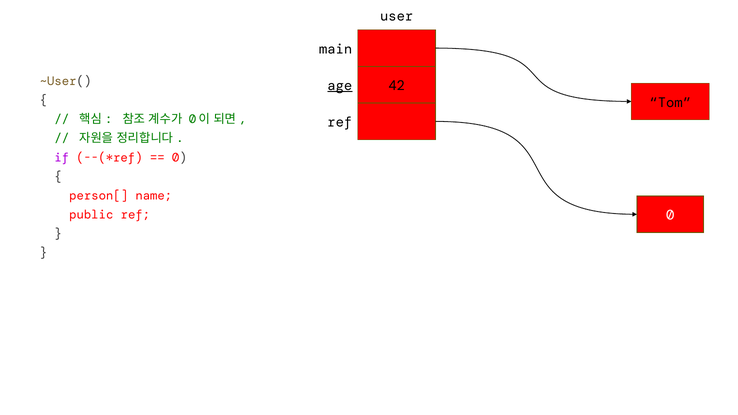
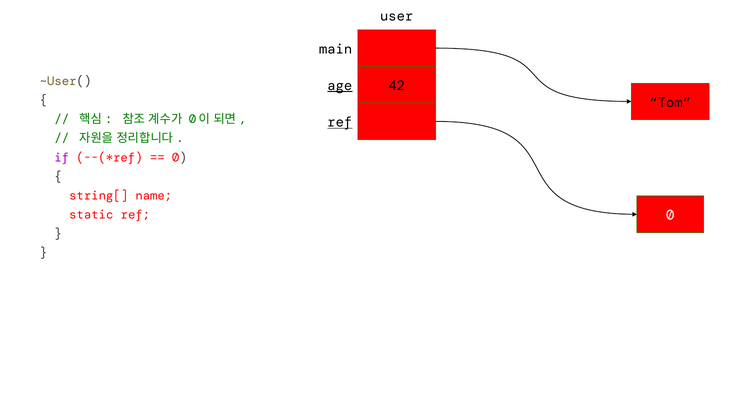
ref at (340, 122) underline: none -> present
person[: person[ -> string[
public: public -> static
